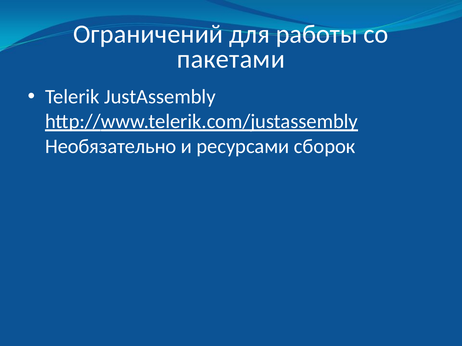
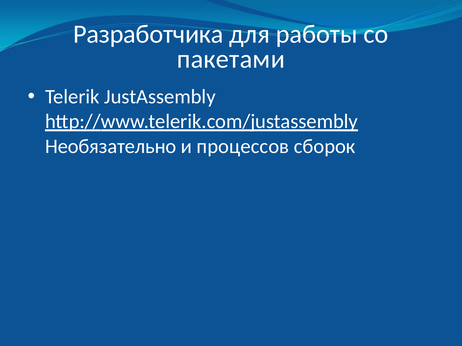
Ограничений: Ограничений -> Разработчика
ресурсами: ресурсами -> процессов
